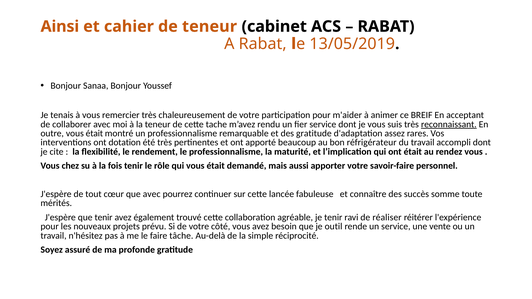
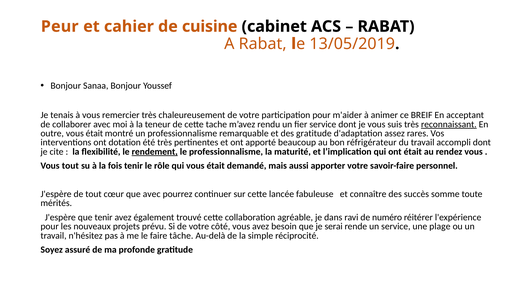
Ainsi: Ainsi -> Peur
de teneur: teneur -> cuisine
rendement underline: none -> present
Vous chez: chez -> tout
je tenir: tenir -> dans
réaliser: réaliser -> numéro
outil: outil -> serai
vente: vente -> plage
